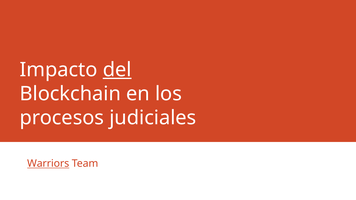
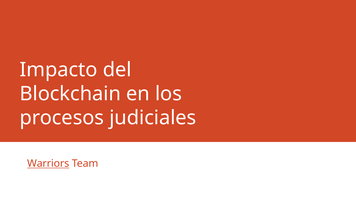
del underline: present -> none
